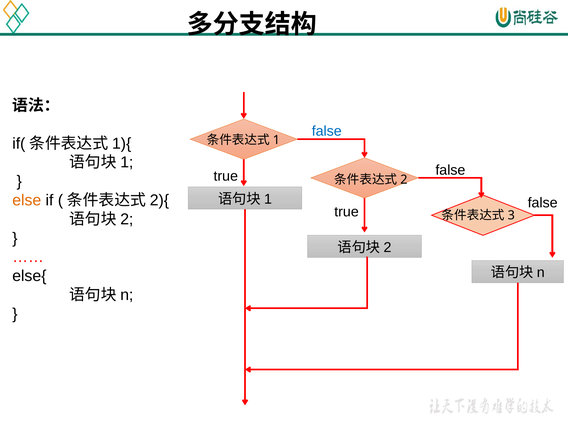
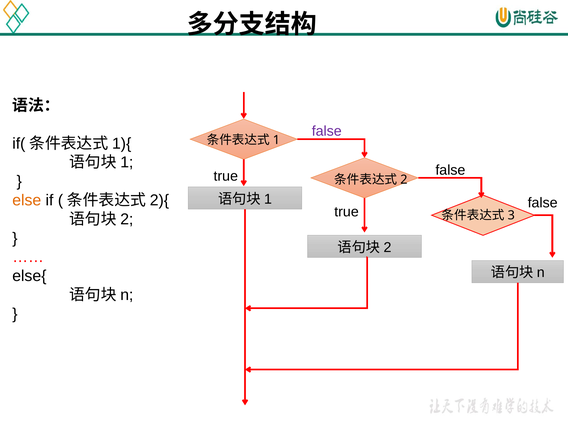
false at (327, 131) colour: blue -> purple
